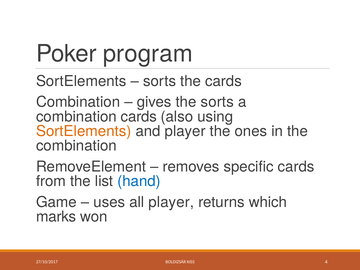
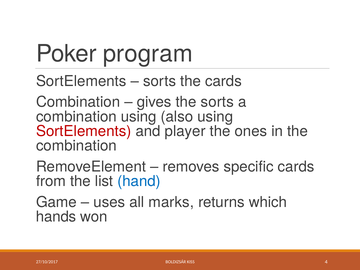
combination cards: cards -> using
SortElements at (84, 131) colour: orange -> red
all player: player -> marks
marks: marks -> hands
